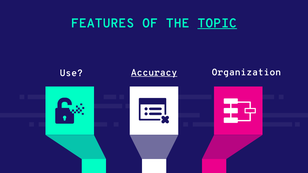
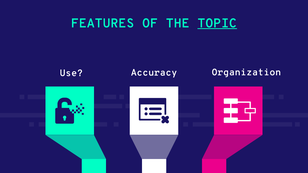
Accuracy underline: present -> none
